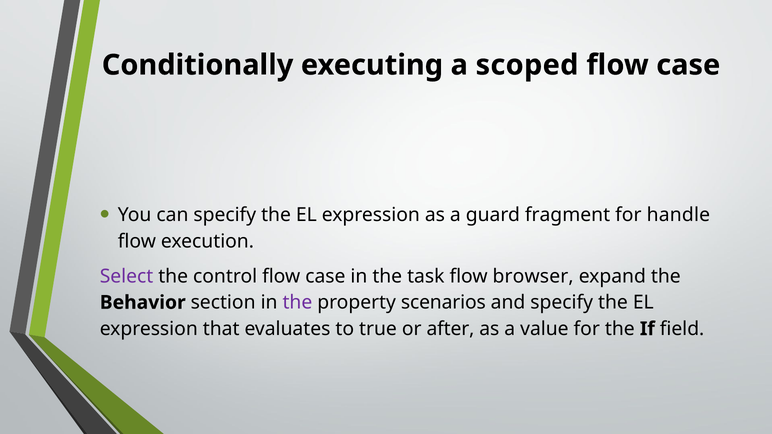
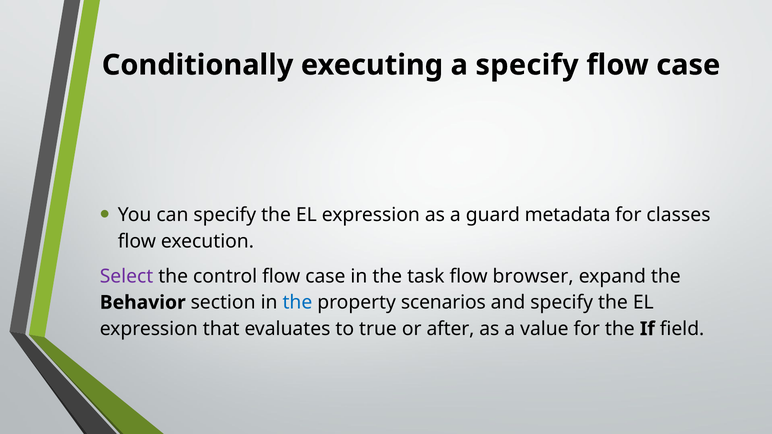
a scoped: scoped -> specify
fragment: fragment -> metadata
handle: handle -> classes
the at (297, 303) colour: purple -> blue
